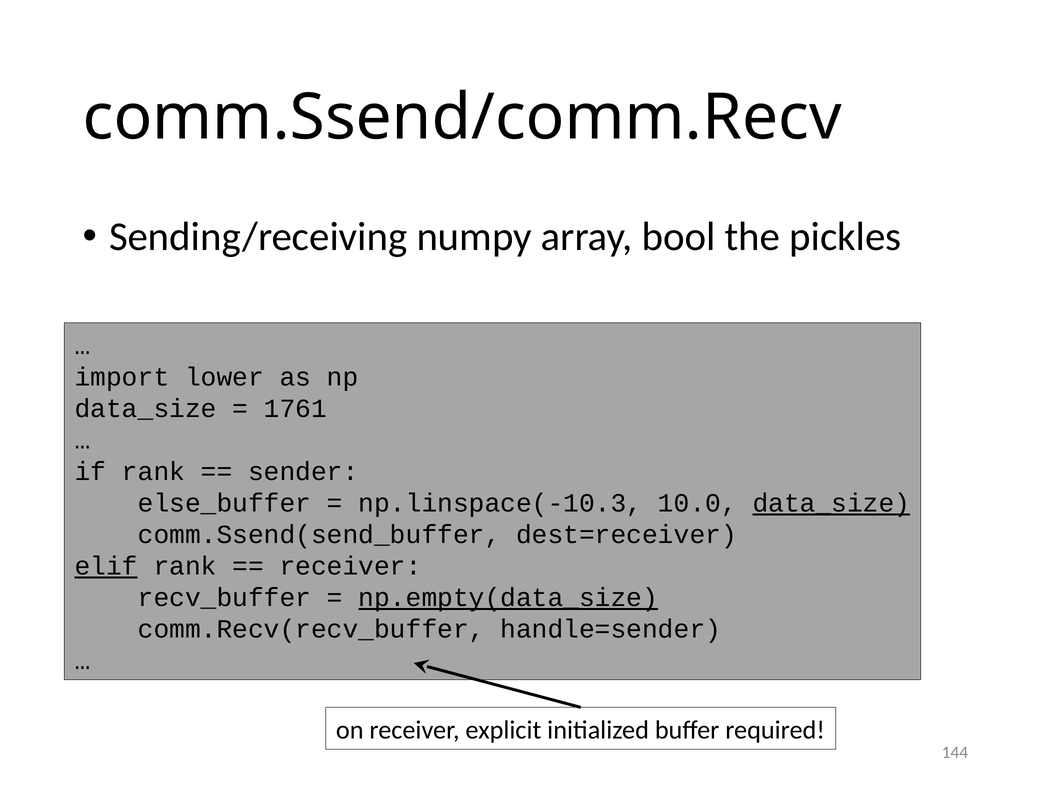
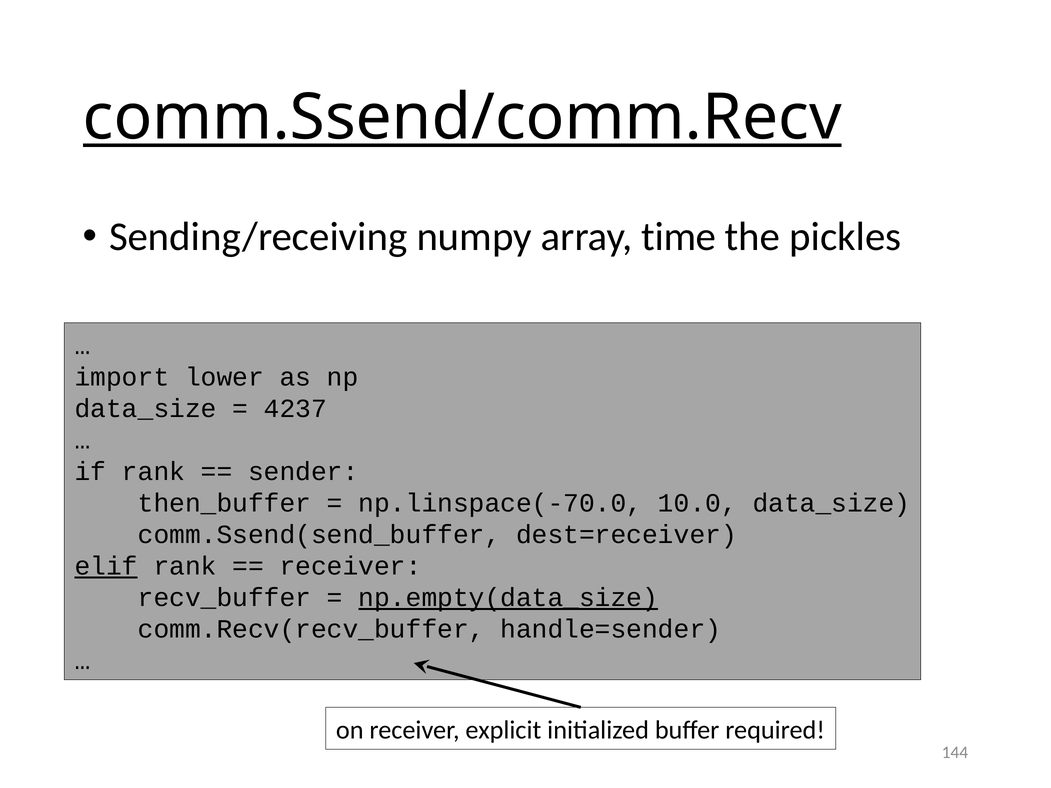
comm.Ssend/comm.Recv underline: none -> present
bool: bool -> time
1761: 1761 -> 4237
else_buffer: else_buffer -> then_buffer
np.linspace(-10.3: np.linspace(-10.3 -> np.linspace(-70.0
data_size at (831, 503) underline: present -> none
